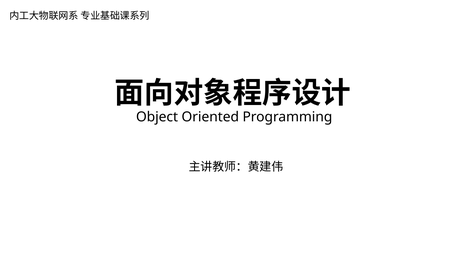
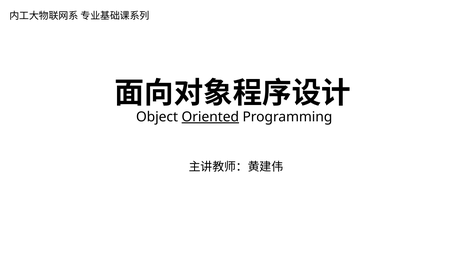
Oriented underline: none -> present
